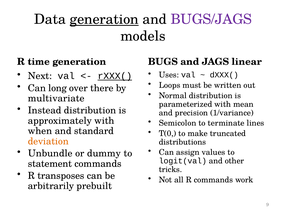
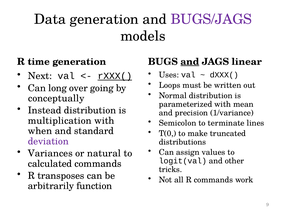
generation at (104, 19) underline: present -> none
and at (190, 62) underline: none -> present
there: there -> going
multivariate: multivariate -> conceptually
approximately: approximately -> multiplication
deviation colour: orange -> purple
Unbundle: Unbundle -> Variances
dummy: dummy -> natural
statement: statement -> calculated
prebuilt: prebuilt -> function
